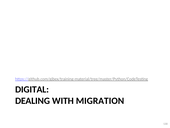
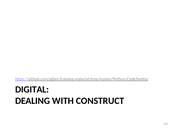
MIGRATION: MIGRATION -> CONSTRUCT
